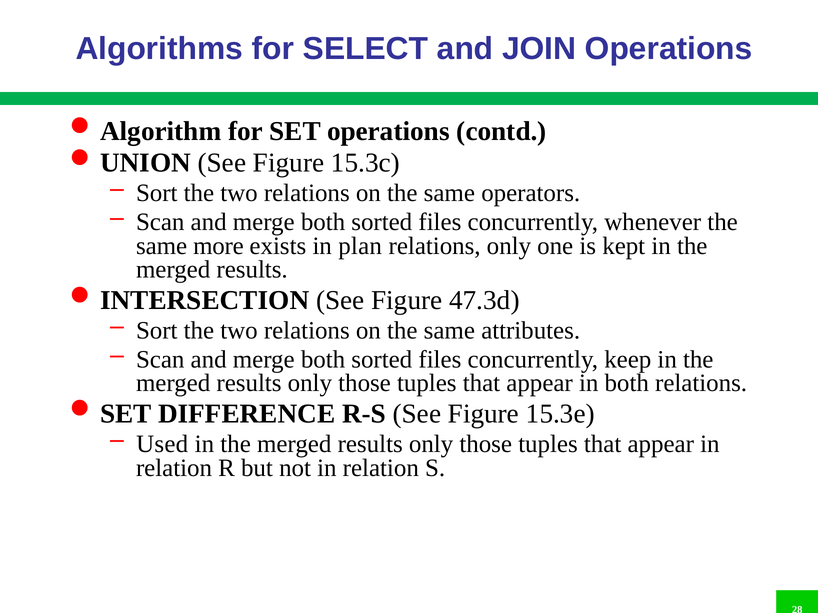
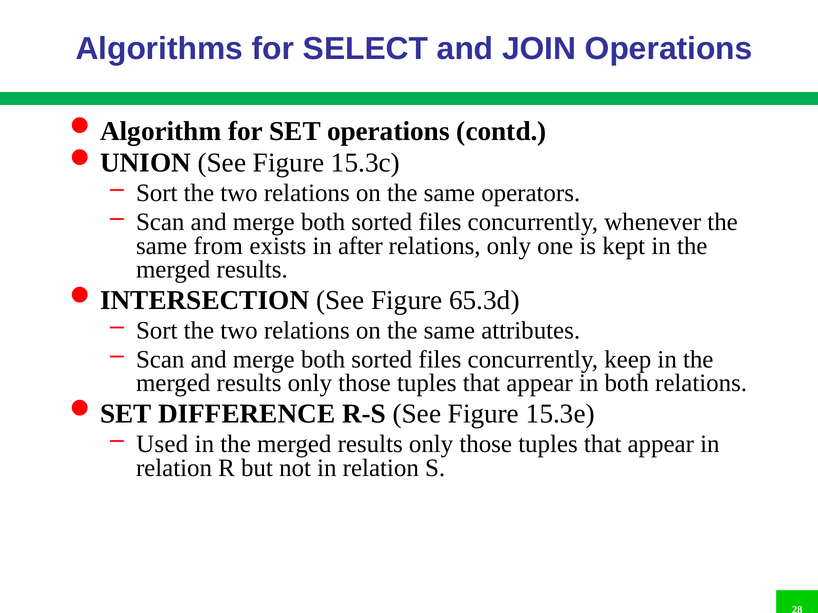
more: more -> from
plan: plan -> after
47.3d: 47.3d -> 65.3d
